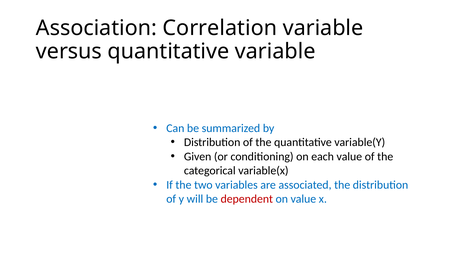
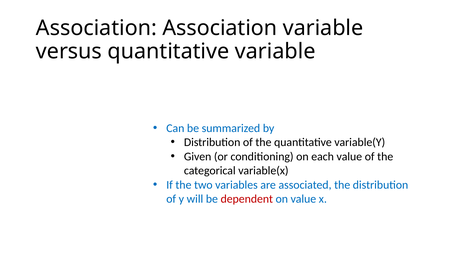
Association Correlation: Correlation -> Association
